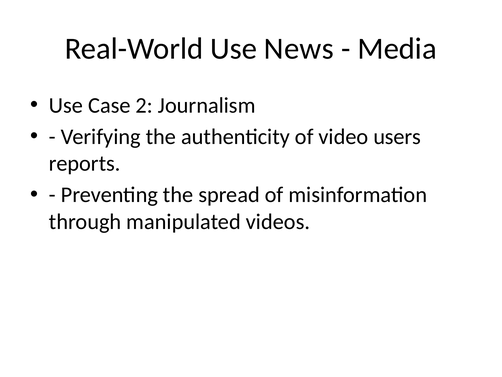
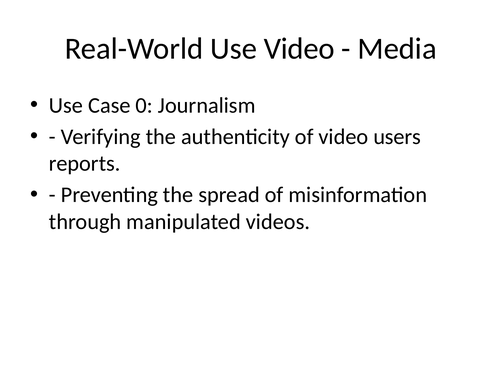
Use News: News -> Video
2: 2 -> 0
